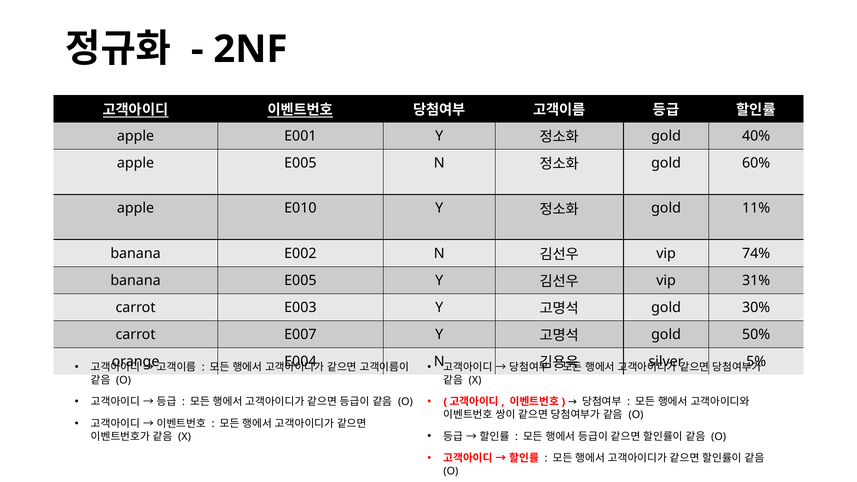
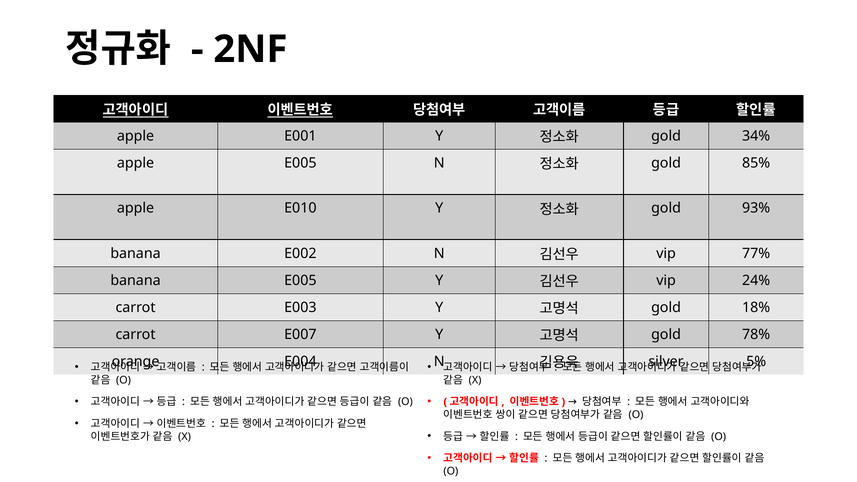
40%: 40% -> 34%
60%: 60% -> 85%
11%: 11% -> 93%
74%: 74% -> 77%
31%: 31% -> 24%
30%: 30% -> 18%
50%: 50% -> 78%
